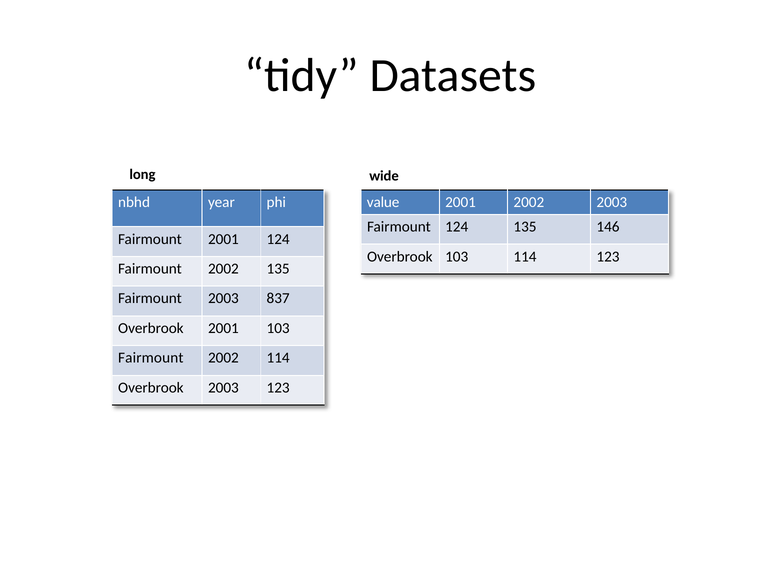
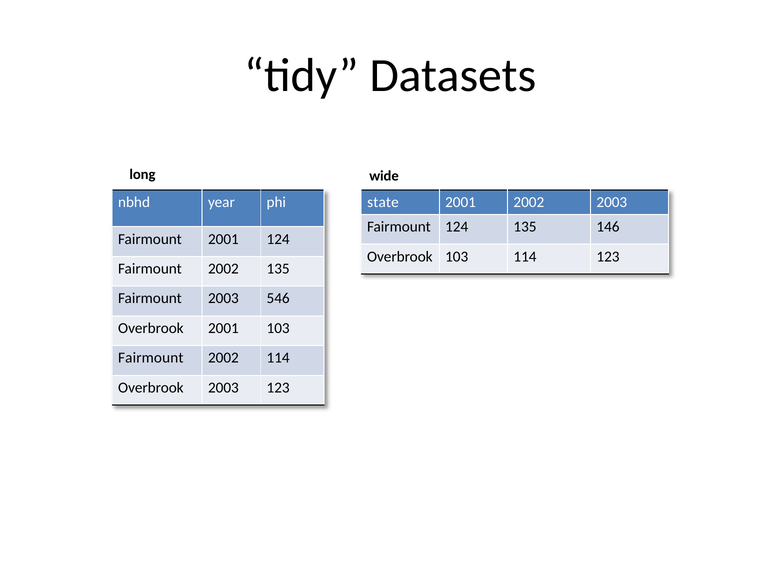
value: value -> state
837: 837 -> 546
